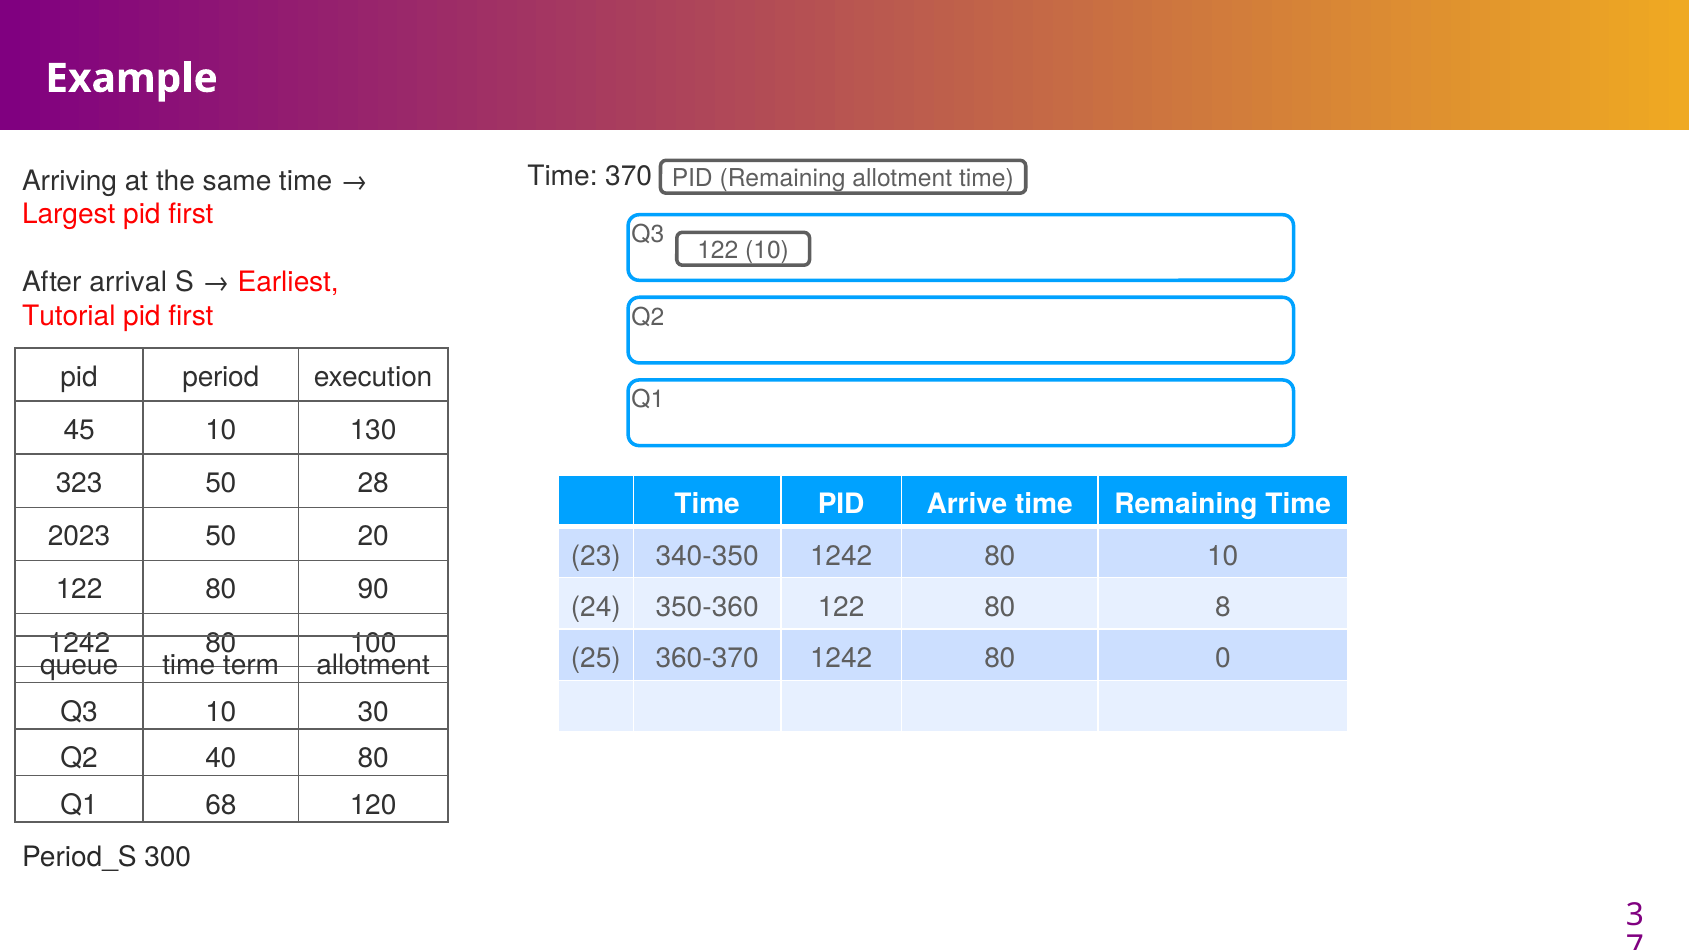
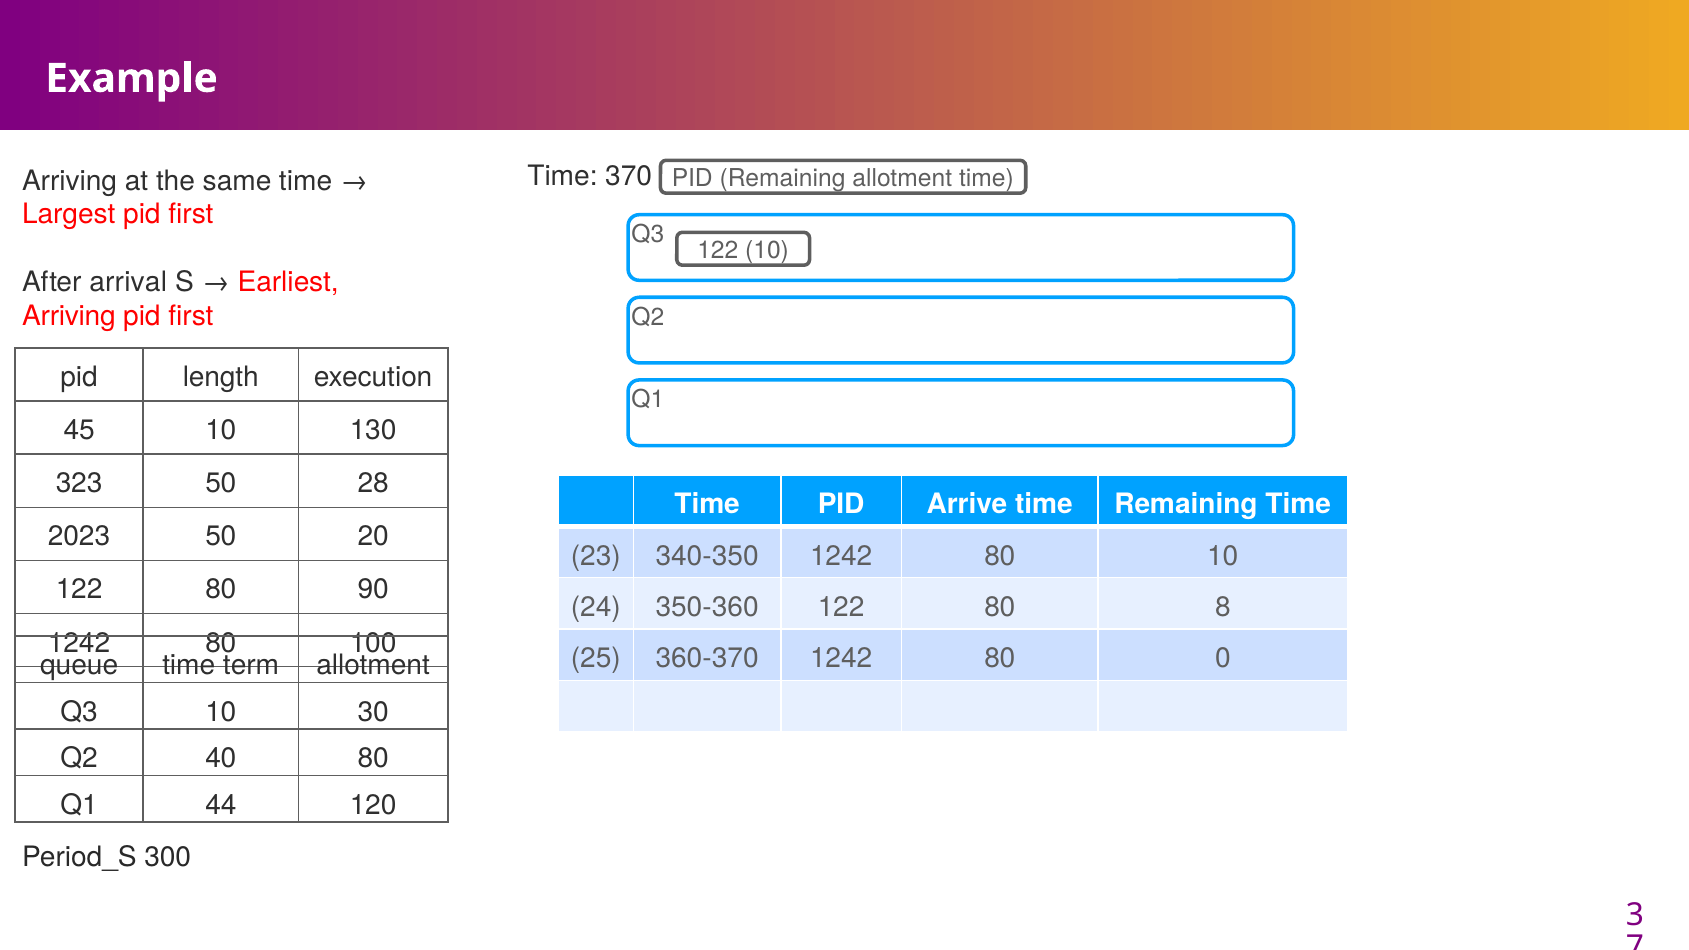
Tutorial at (69, 316): Tutorial -> Arriving
period: period -> length
68: 68 -> 44
